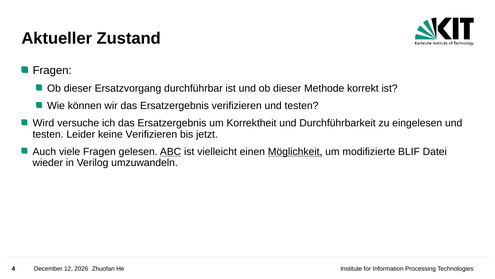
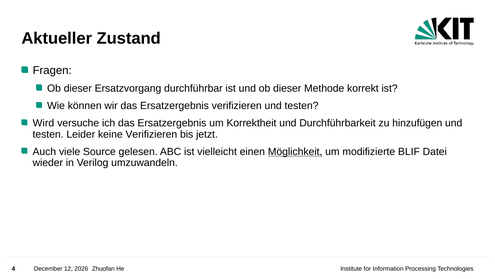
eingelesen: eingelesen -> hinzufügen
viele Fragen: Fragen -> Source
ABC underline: present -> none
